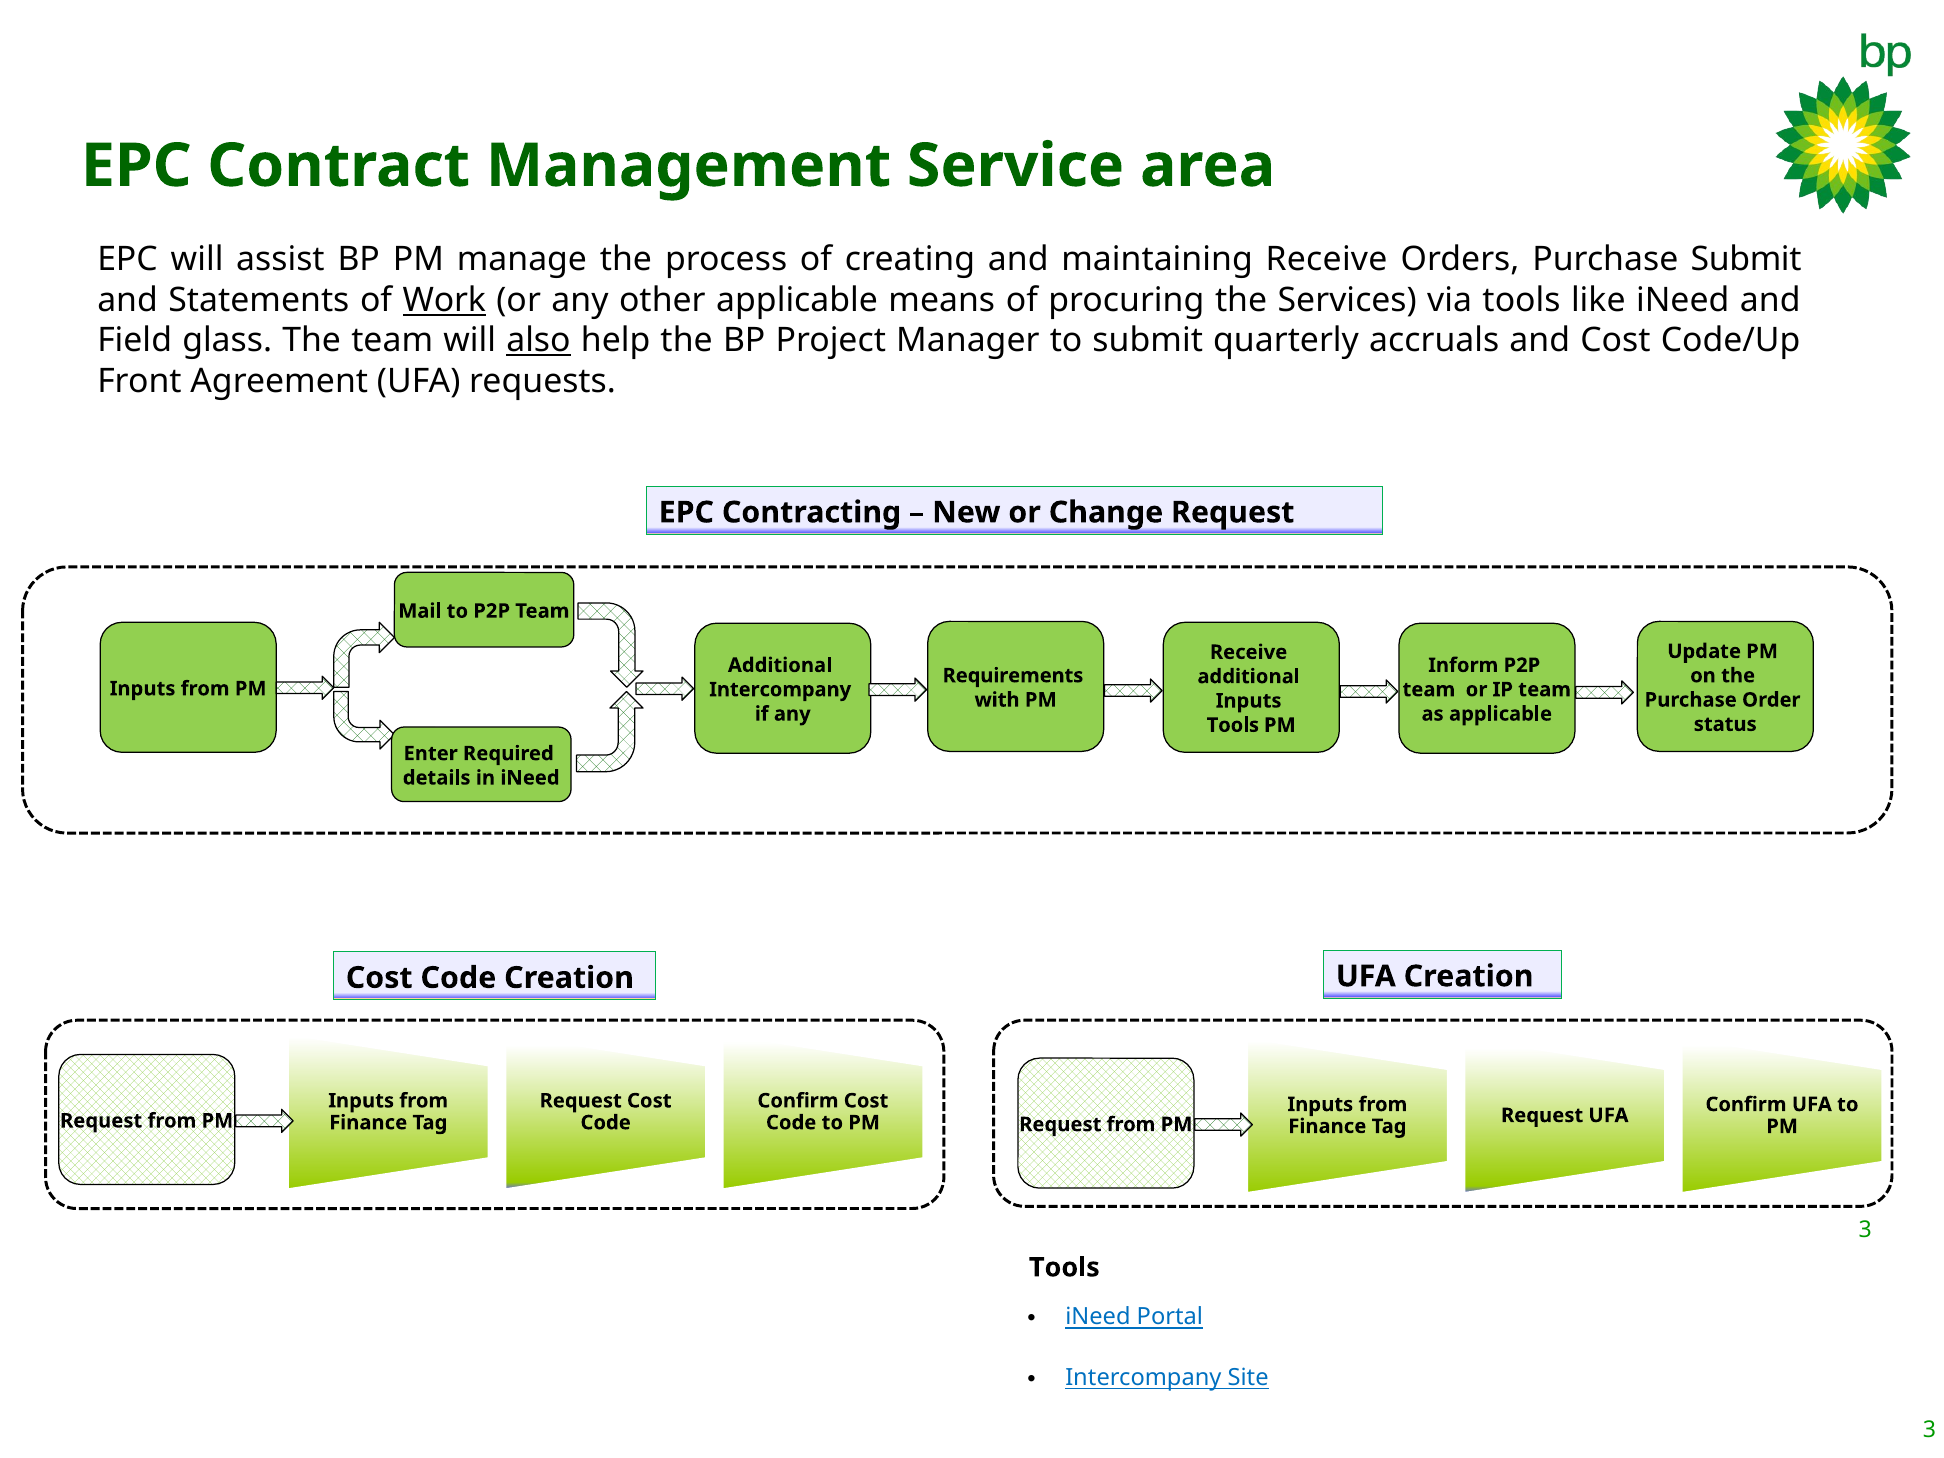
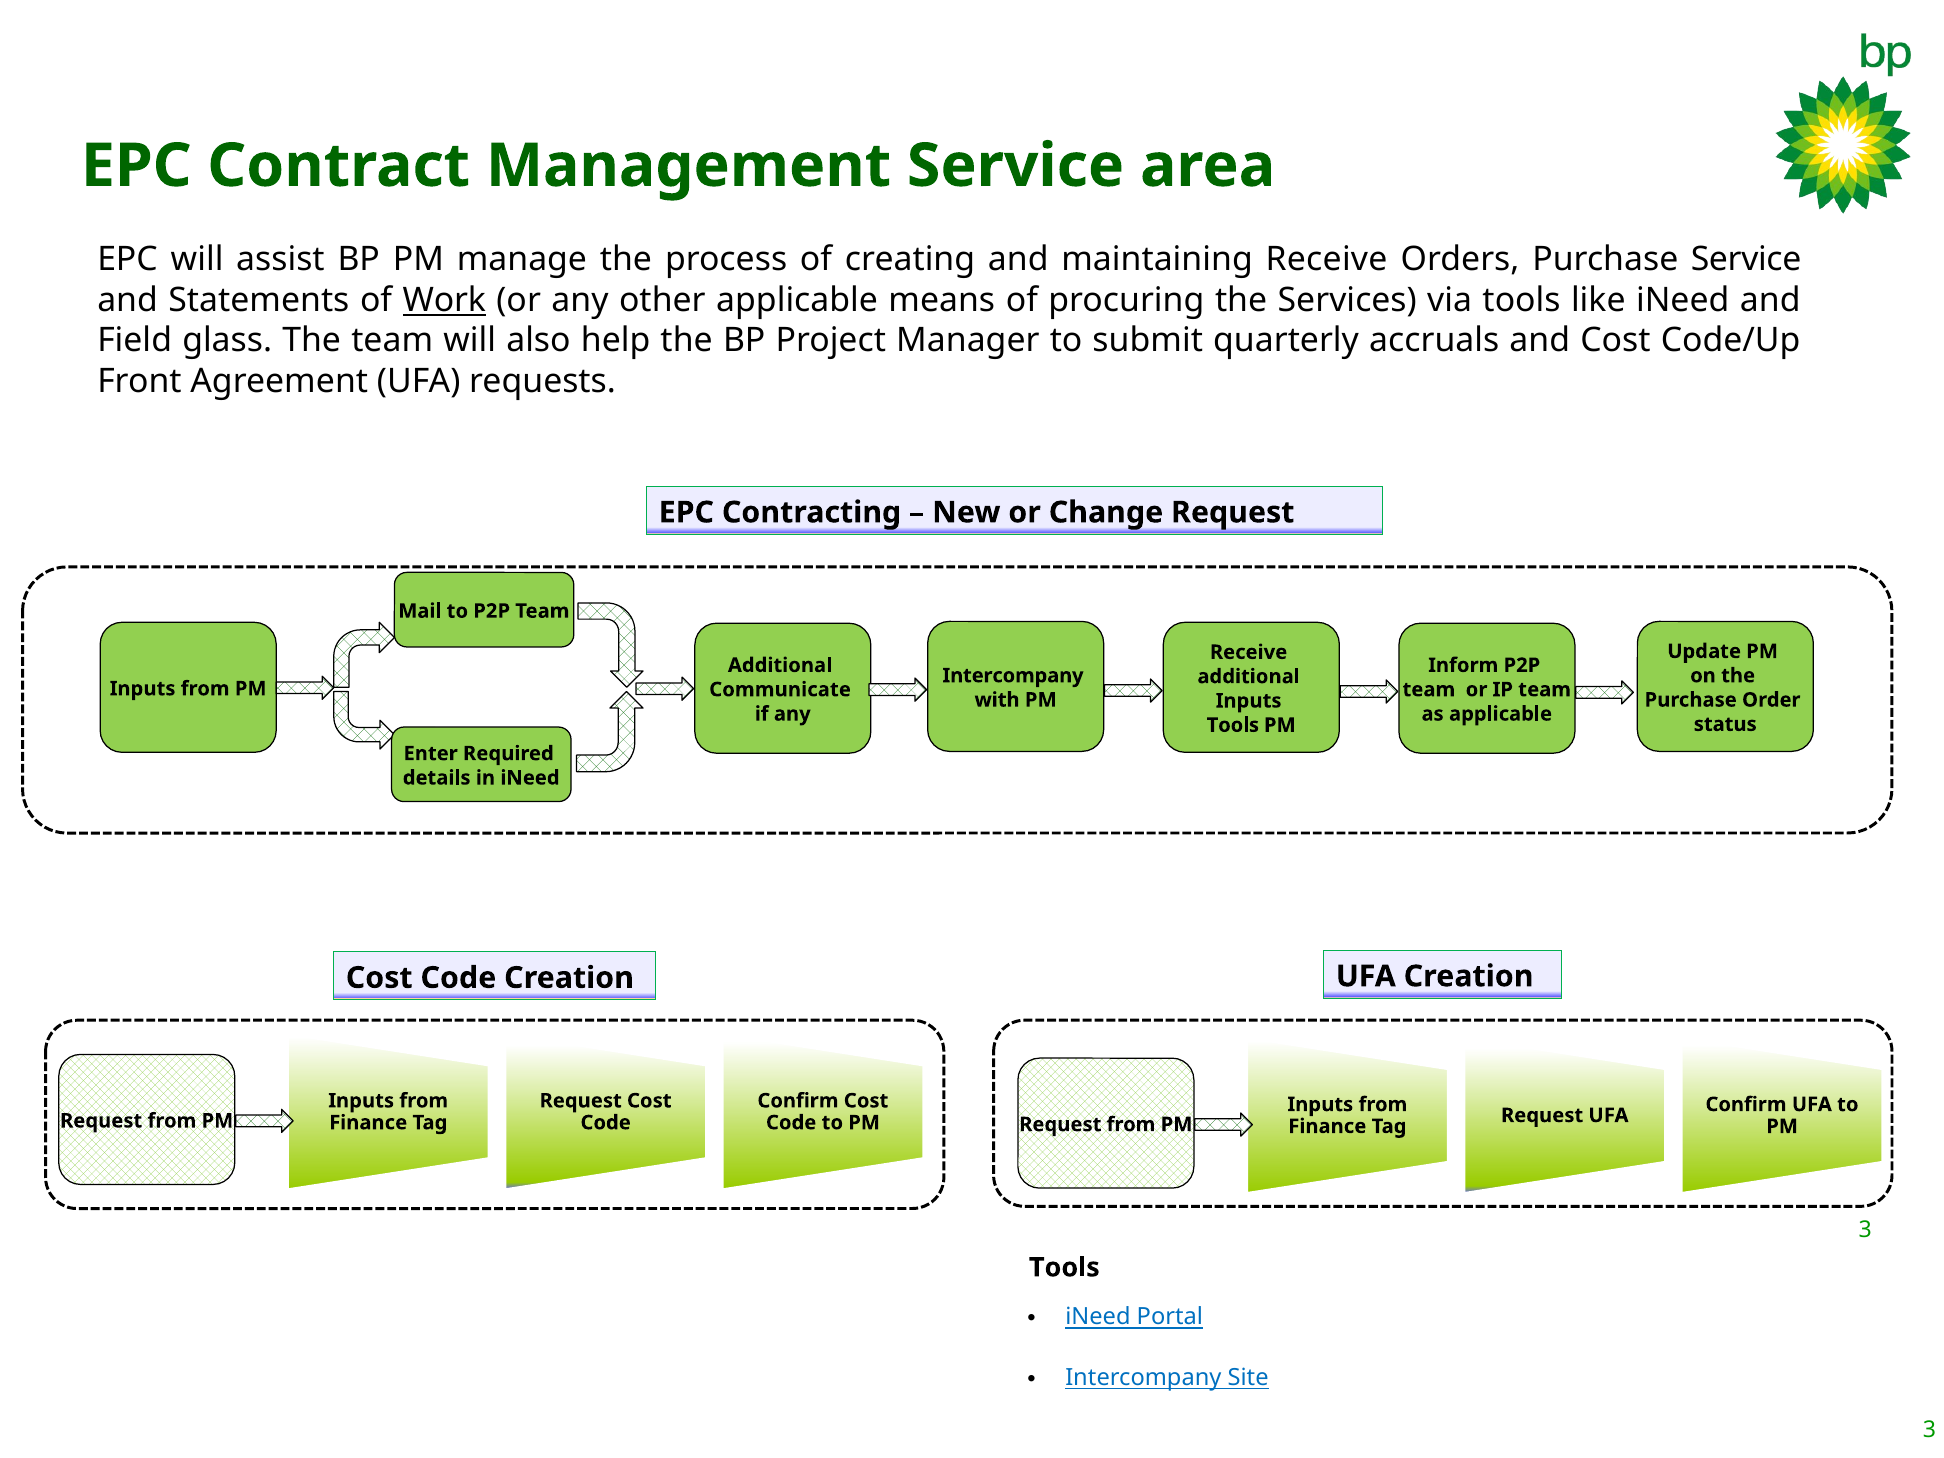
Purchase Submit: Submit -> Service
also underline: present -> none
Requirements at (1013, 676): Requirements -> Intercompany
Intercompany at (780, 690): Intercompany -> Communicate
